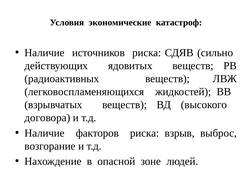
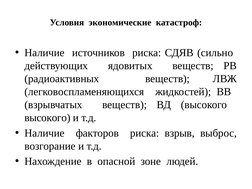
договора at (47, 118): договора -> высокого
